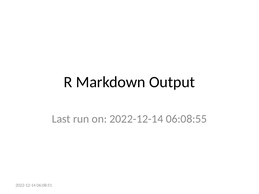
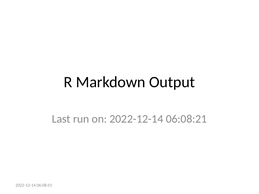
06:08:55: 06:08:55 -> 06:08:21
